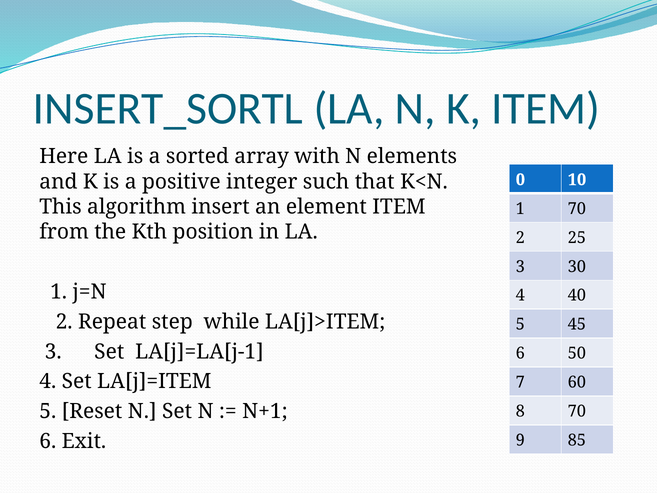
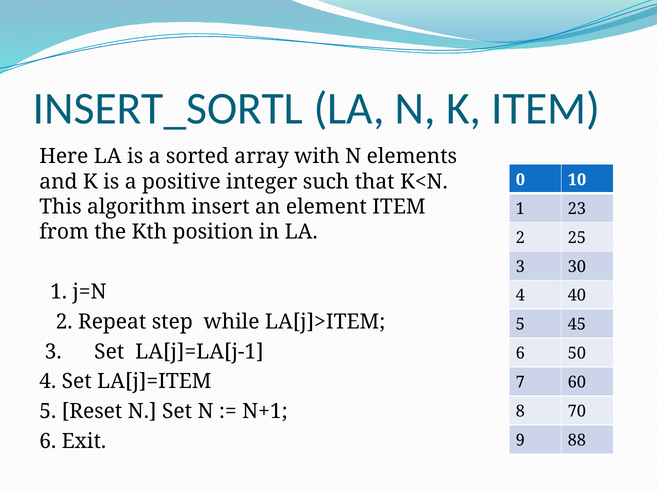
1 70: 70 -> 23
85: 85 -> 88
